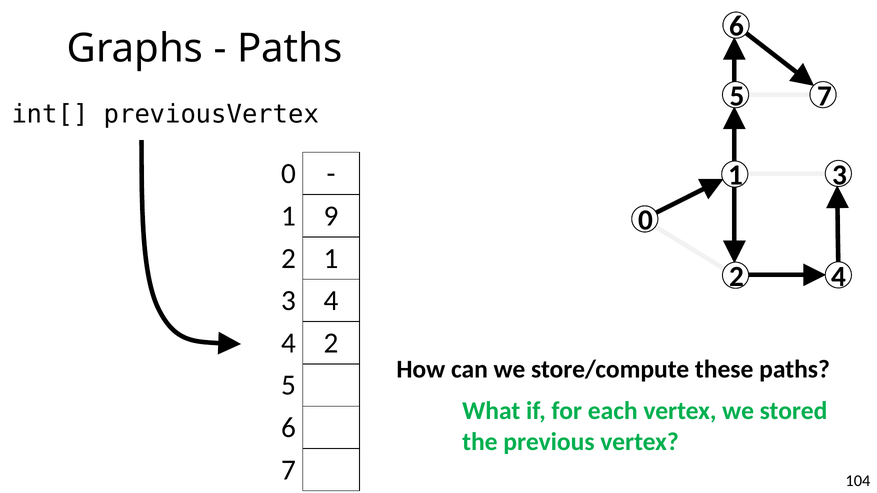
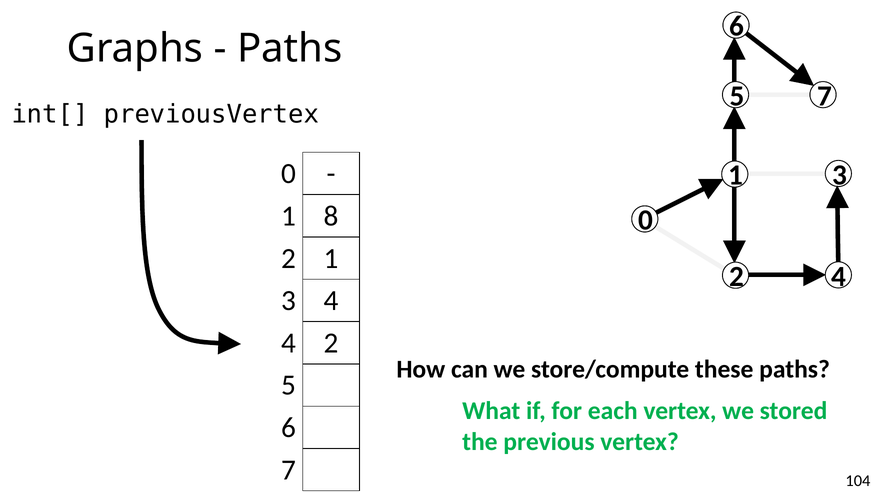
9: 9 -> 8
